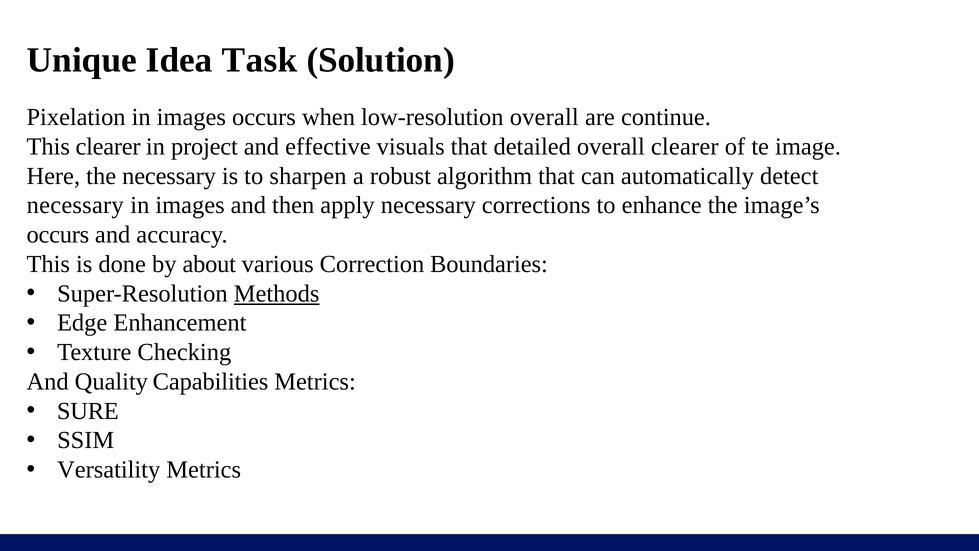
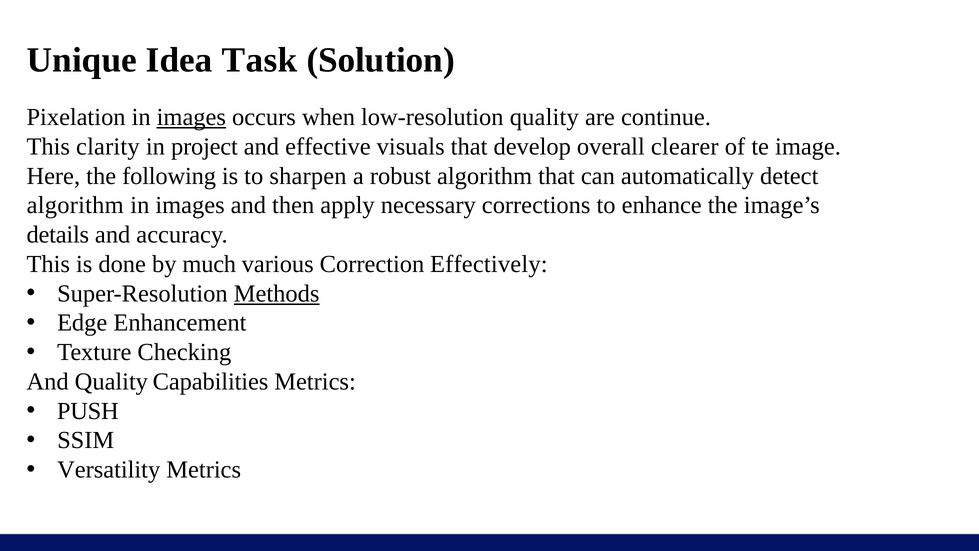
images at (191, 117) underline: none -> present
low-resolution overall: overall -> quality
This clearer: clearer -> clarity
detailed: detailed -> develop
the necessary: necessary -> following
necessary at (75, 205): necessary -> algorithm
occurs at (58, 235): occurs -> details
about: about -> much
Boundaries: Boundaries -> Effectively
SURE: SURE -> PUSH
